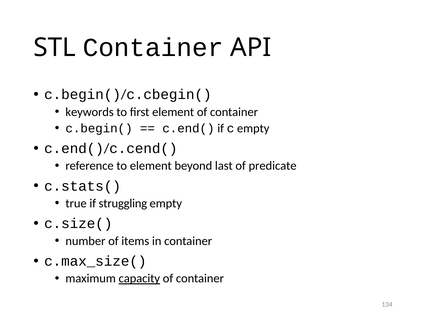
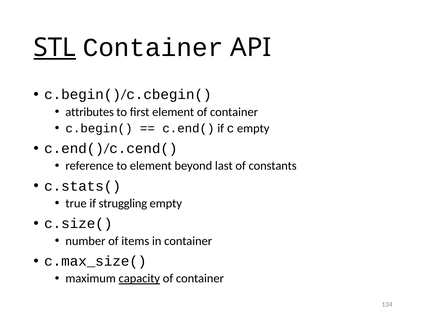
STL underline: none -> present
keywords: keywords -> attributes
predicate: predicate -> constants
